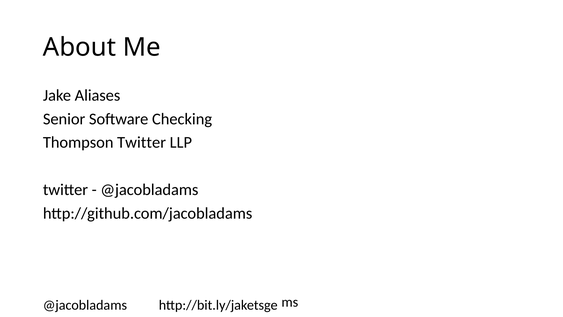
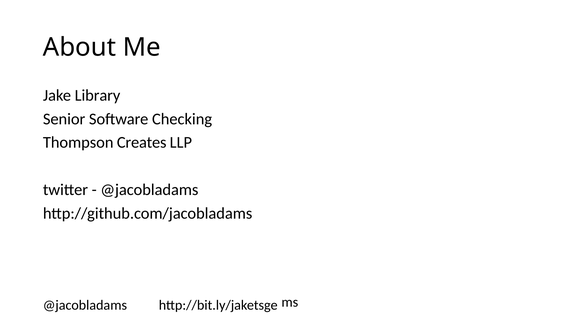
Aliases: Aliases -> Library
Thompson Twitter: Twitter -> Creates
